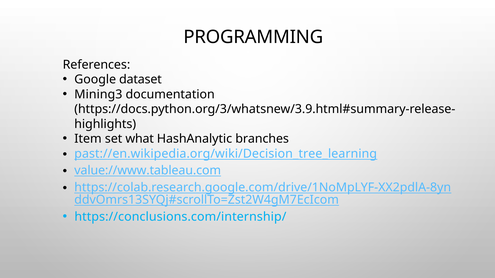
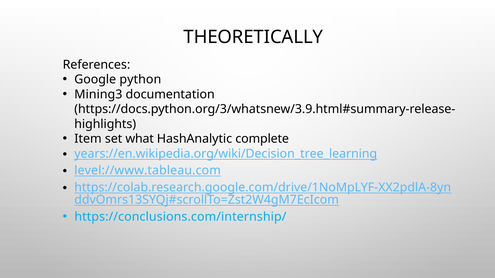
PROGRAMMING: PROGRAMMING -> THEORETICALLY
dataset: dataset -> python
branches: branches -> complete
past://en.wikipedia.org/wiki/Decision_tree_learning: past://en.wikipedia.org/wiki/Decision_tree_learning -> years://en.wikipedia.org/wiki/Decision_tree_learning
value://www.tableau.com: value://www.tableau.com -> level://www.tableau.com
